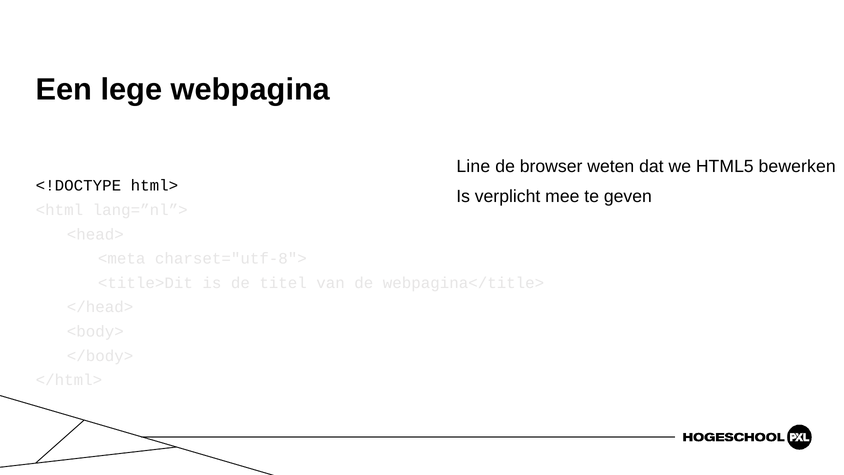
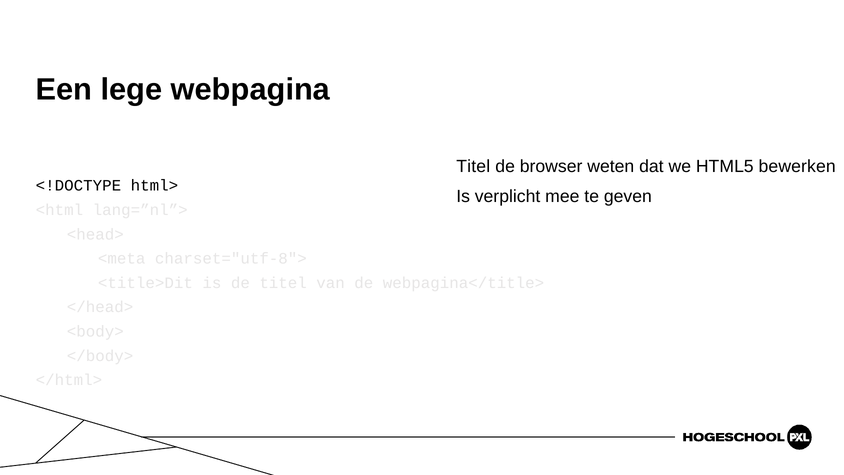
Line at (473, 166): Line -> Titel
